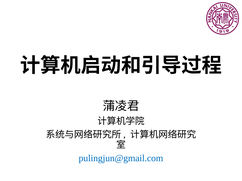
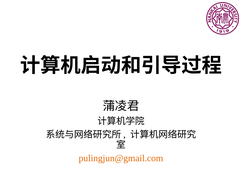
pulingjun@gmail.com colour: blue -> orange
